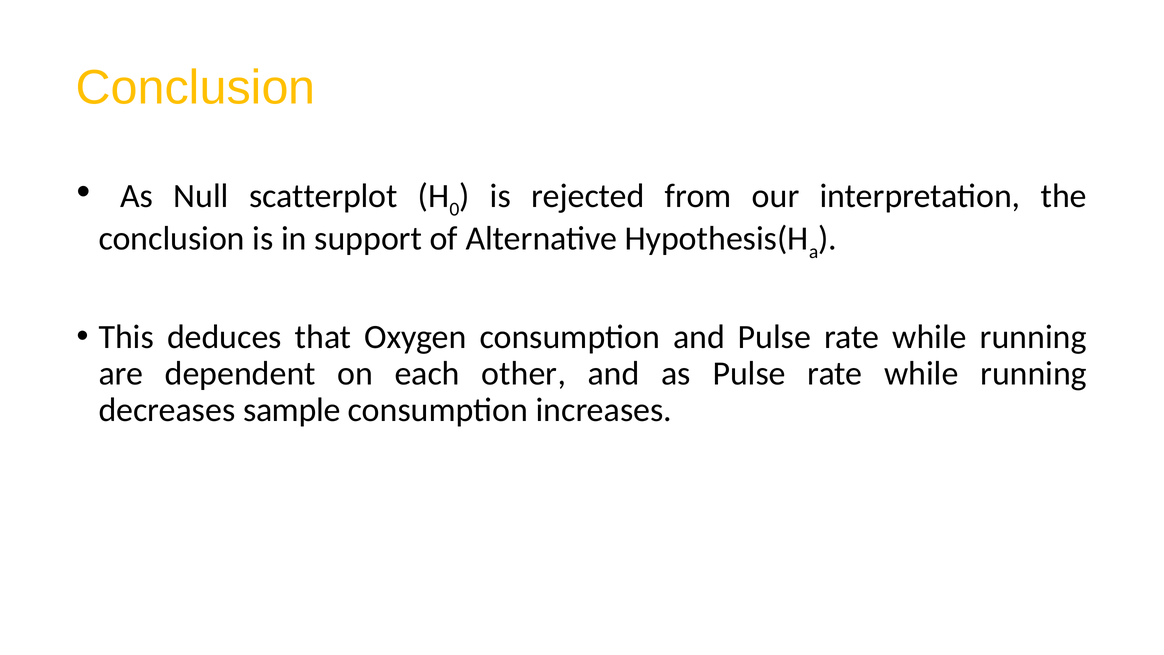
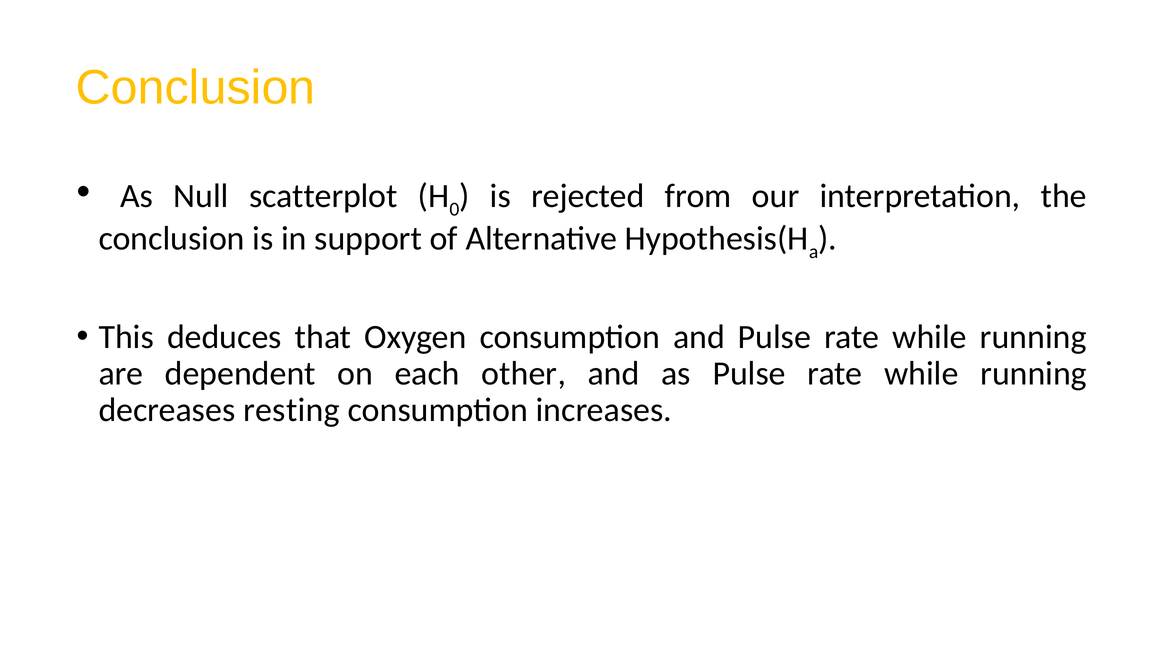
sample: sample -> resting
